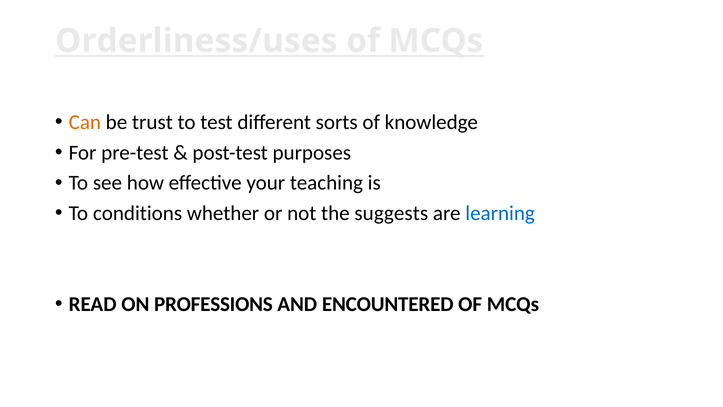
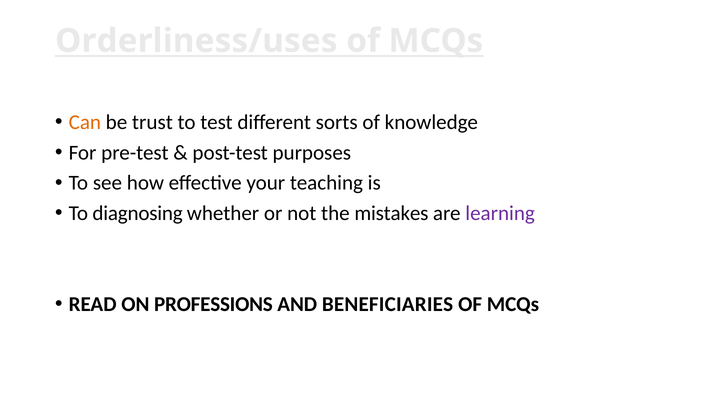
conditions: conditions -> diagnosing
suggests: suggests -> mistakes
learning colour: blue -> purple
ENCOUNTERED: ENCOUNTERED -> BENEFICIARIES
